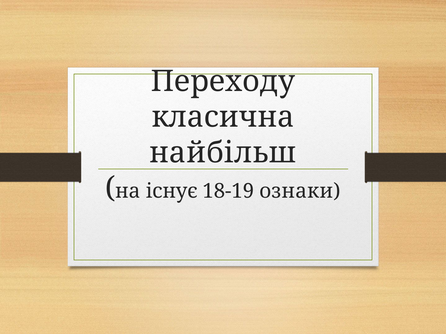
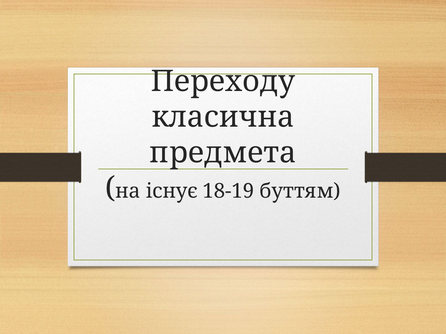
найбільш: найбільш -> предмета
ознаки: ознаки -> буттям
